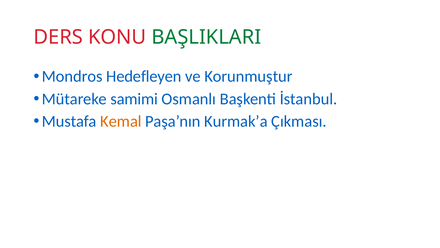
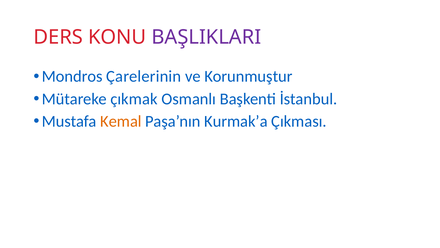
BAŞLIKLARI colour: green -> purple
Hedefleyen: Hedefleyen -> Çarelerinin
samimi: samimi -> çıkmak
